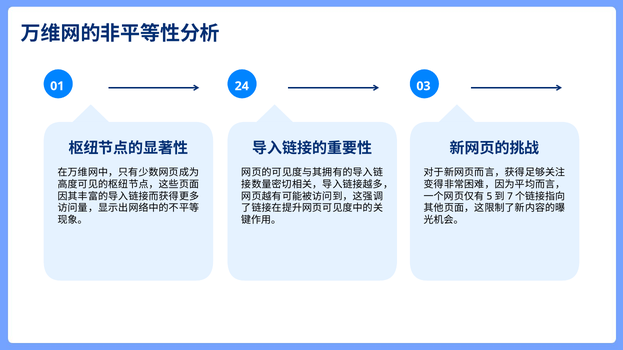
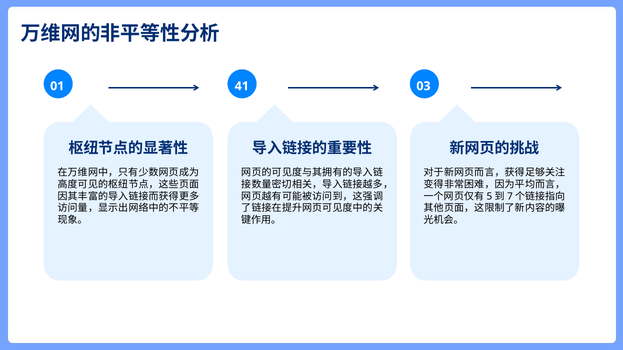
24: 24 -> 41
